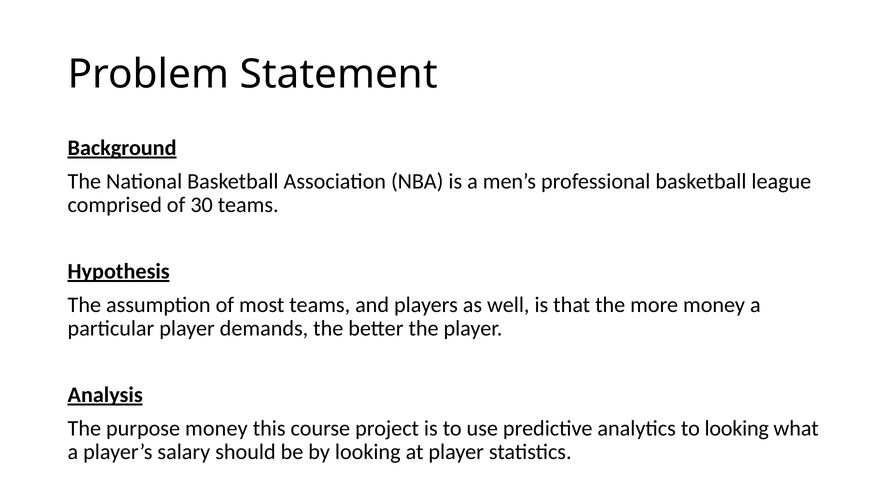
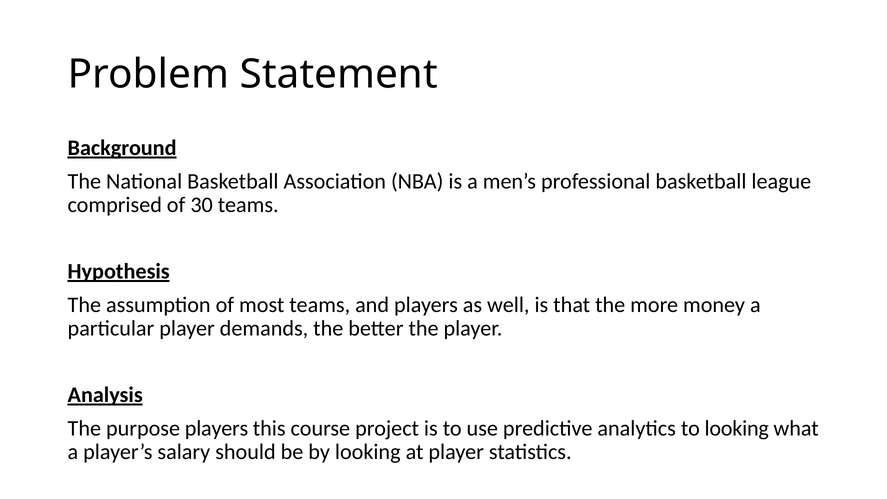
purpose money: money -> players
